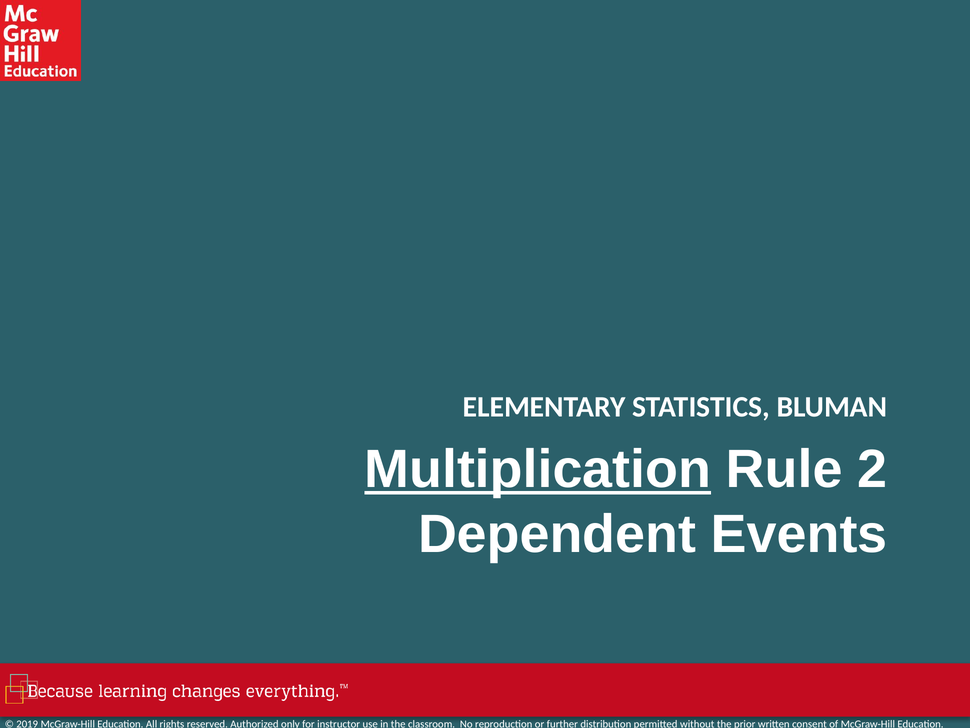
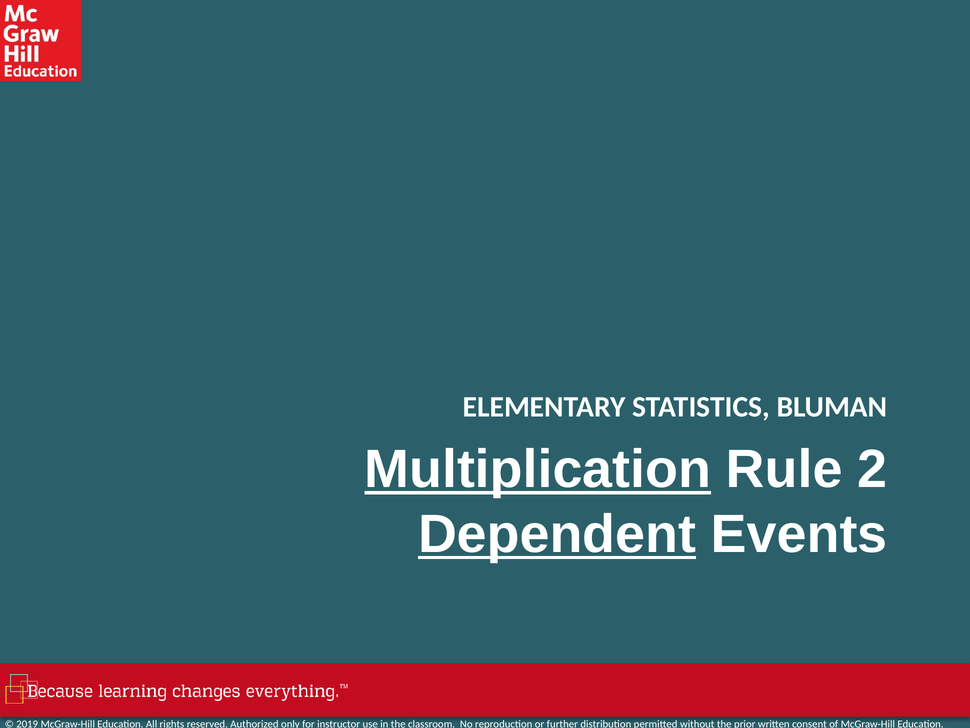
Dependent underline: none -> present
